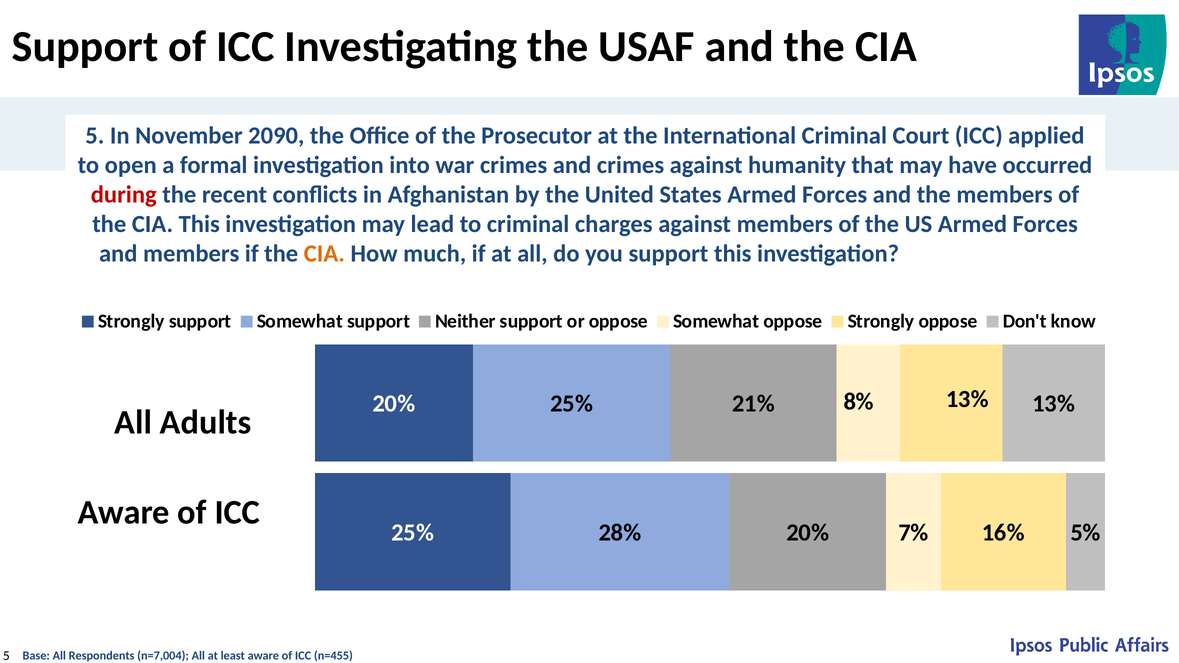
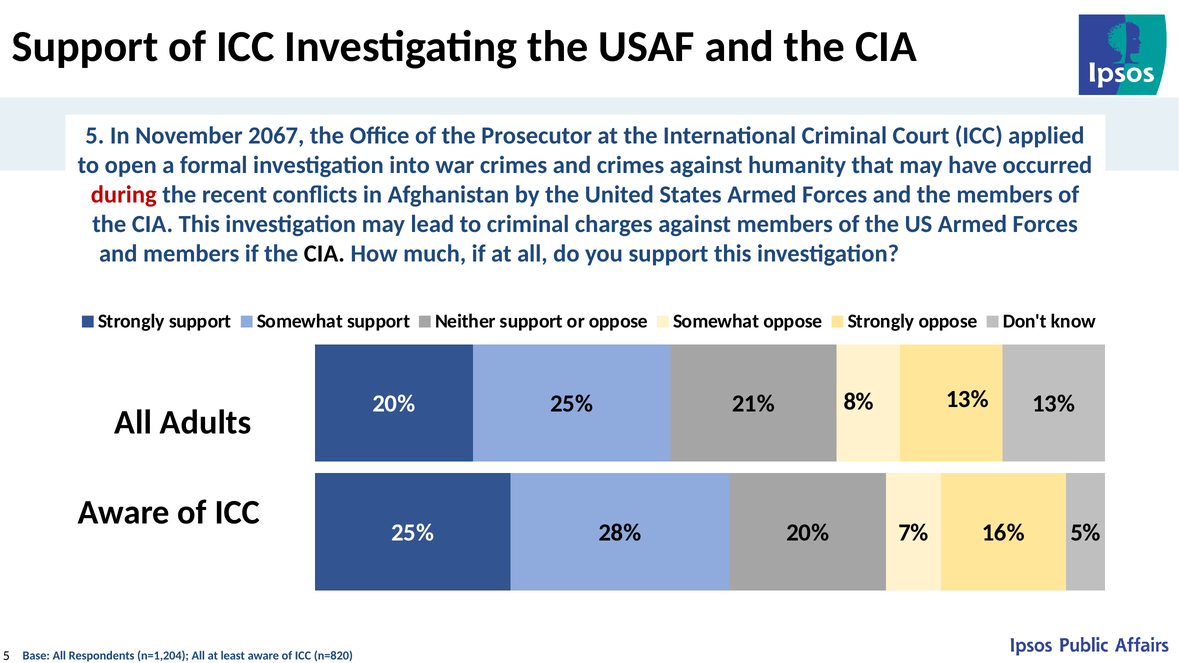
2090: 2090 -> 2067
CIA at (324, 254) colour: orange -> black
n=7,004: n=7,004 -> n=1,204
n=455: n=455 -> n=820
